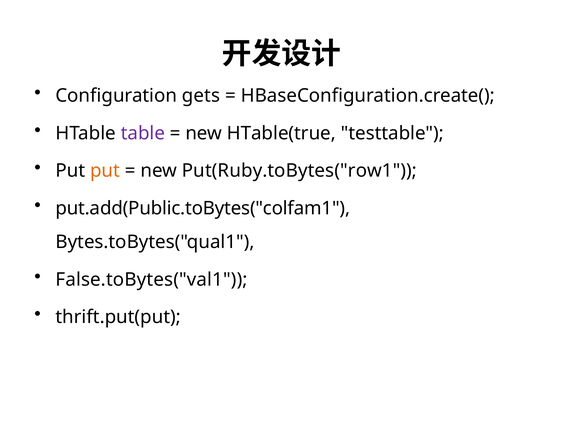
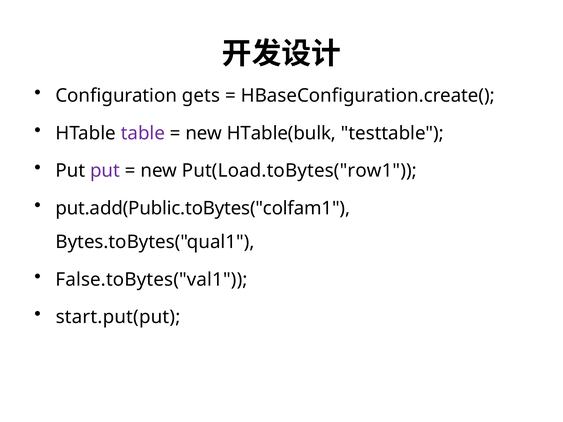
HTable(true: HTable(true -> HTable(bulk
put at (105, 171) colour: orange -> purple
Put(Ruby.toBytes("row1: Put(Ruby.toBytes("row1 -> Put(Load.toBytes("row1
thrift.put(put: thrift.put(put -> start.put(put
